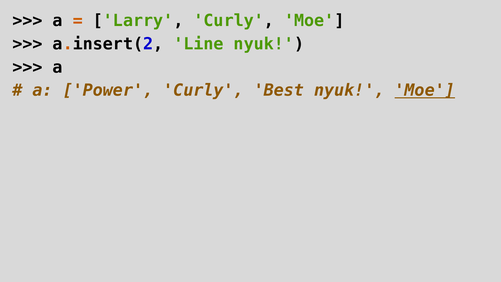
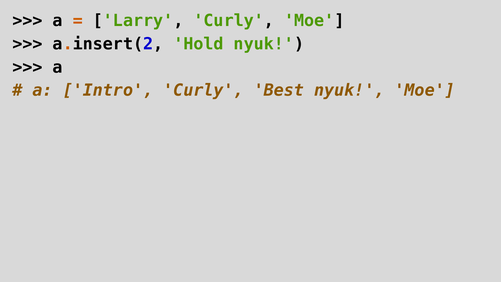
Line: Line -> Hold
Power: Power -> Intro
Moe at (425, 90) underline: present -> none
